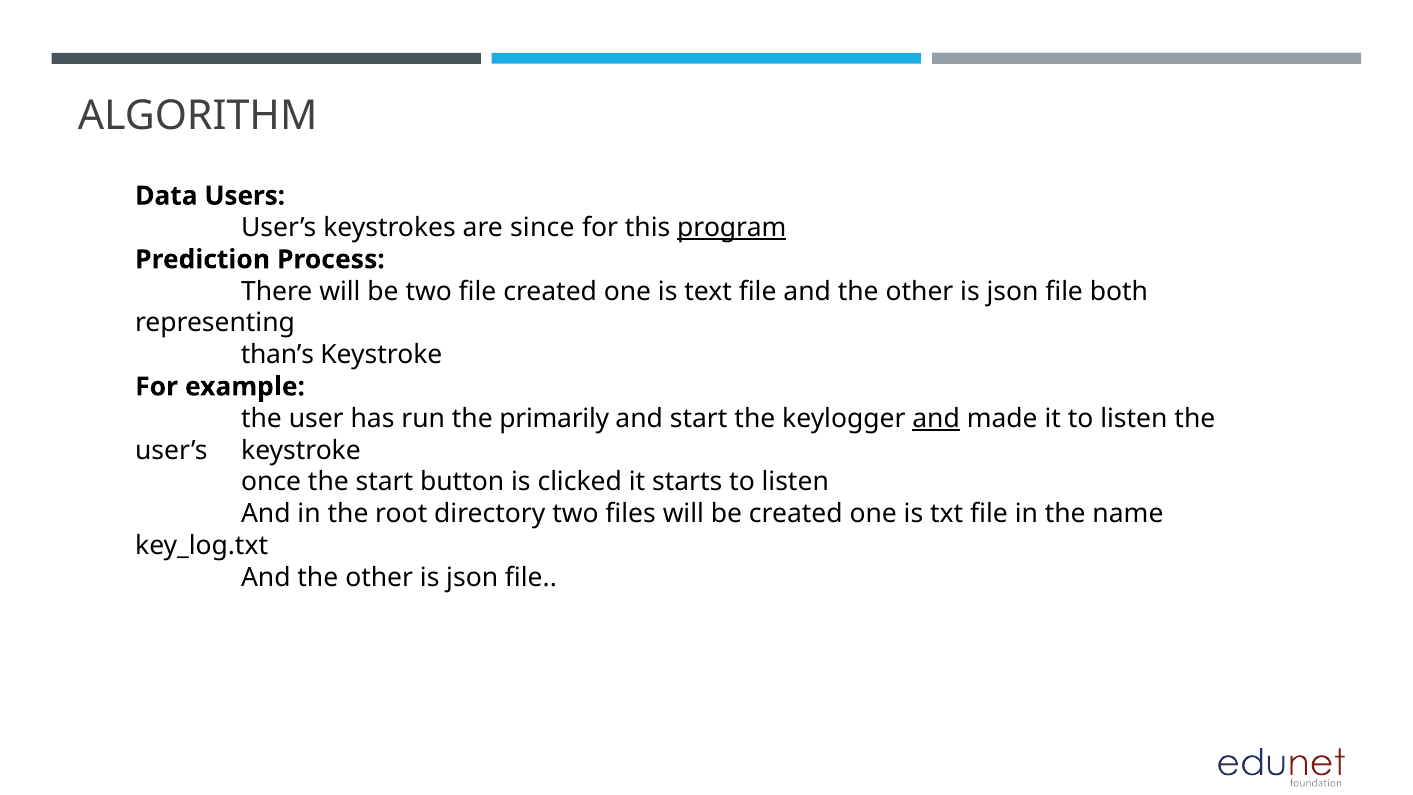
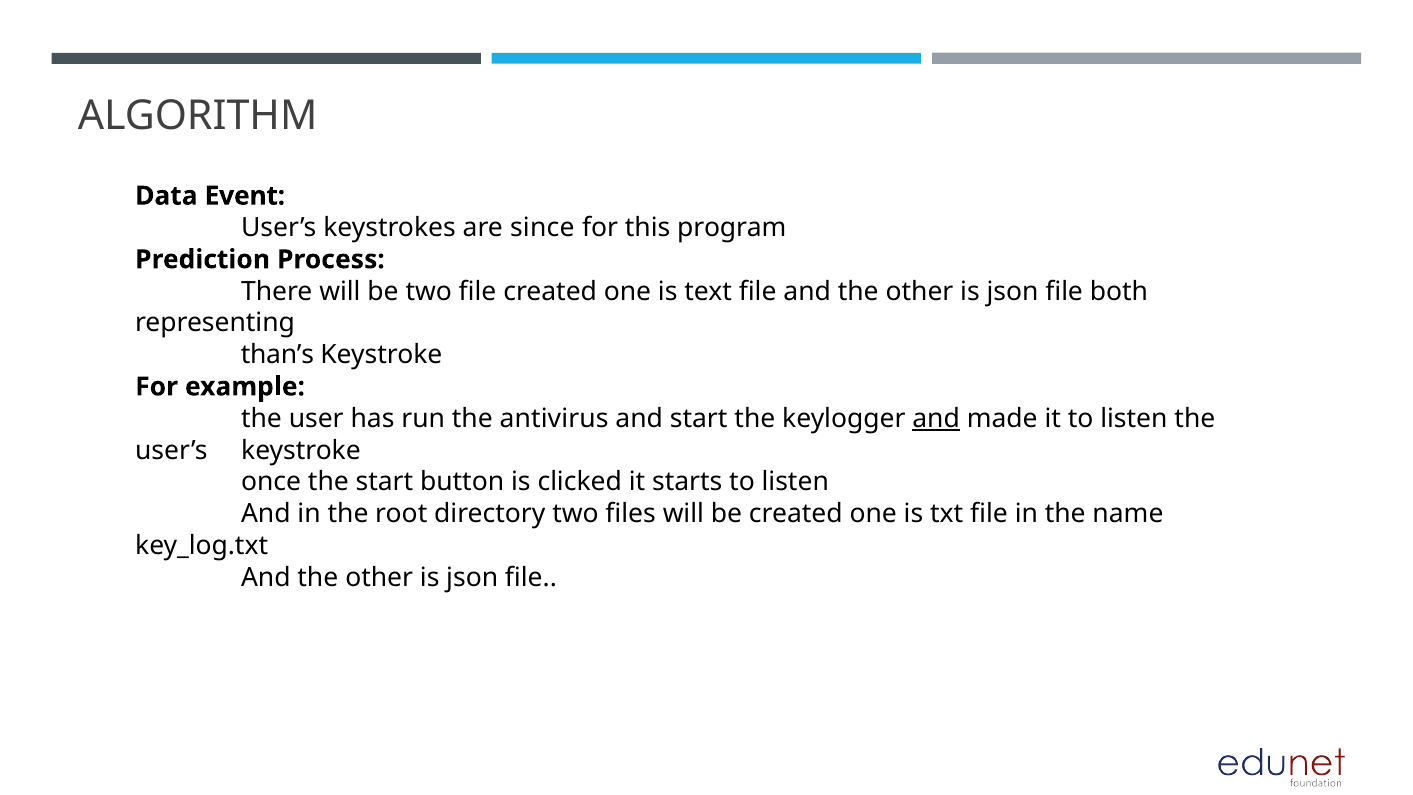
Users: Users -> Event
program underline: present -> none
primarily: primarily -> antivirus
